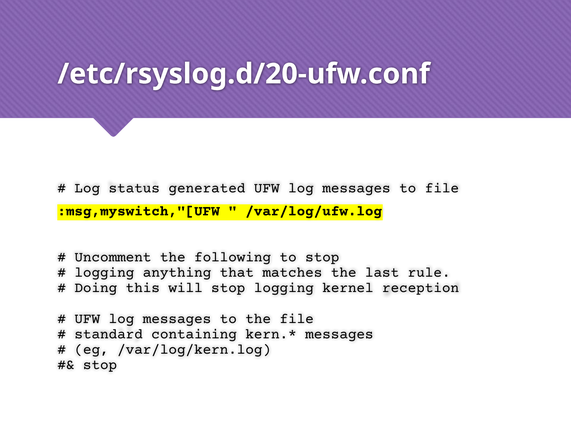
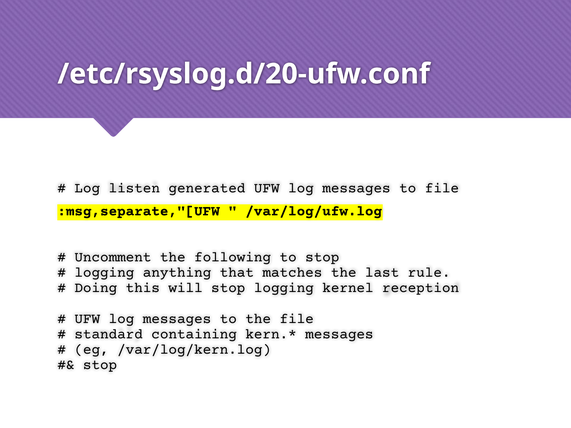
status: status -> listen
:msg,myswitch,"[UFW: :msg,myswitch,"[UFW -> :msg,separate,"[UFW
